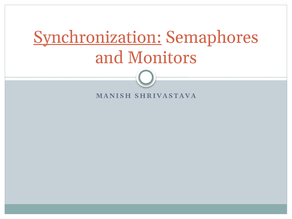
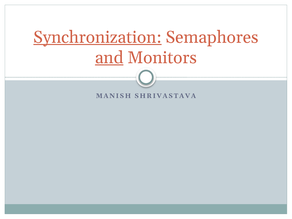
and underline: none -> present
